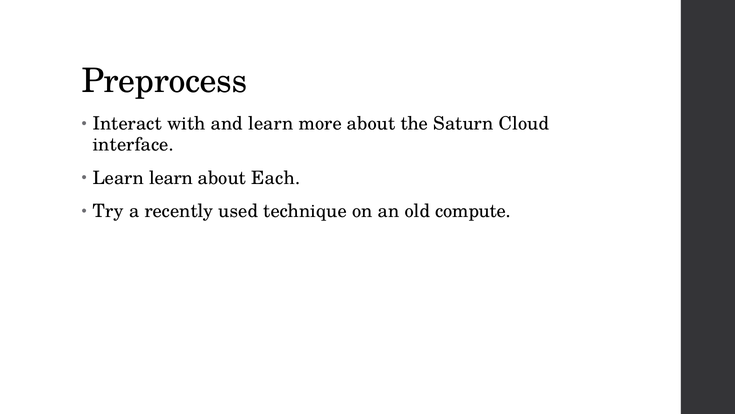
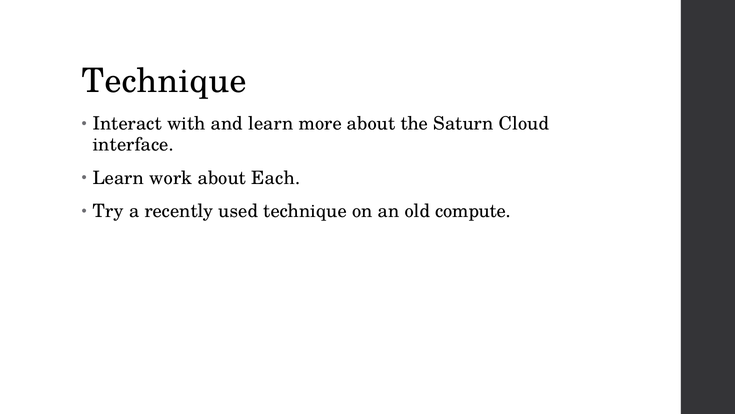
Preprocess at (164, 81): Preprocess -> Technique
Learn learn: learn -> work
